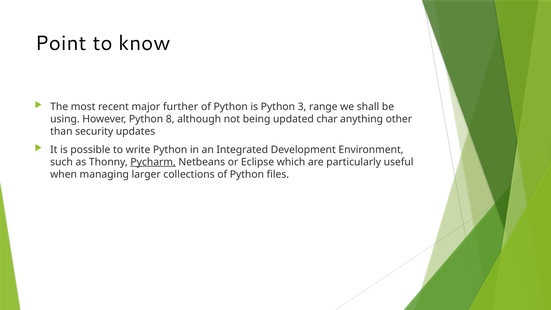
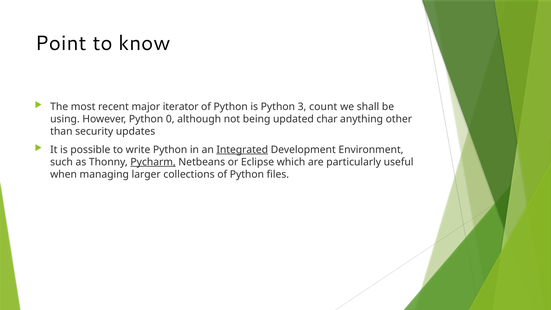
further: further -> iterator
range: range -> count
8: 8 -> 0
Integrated underline: none -> present
